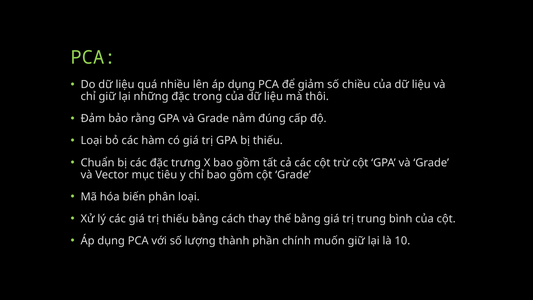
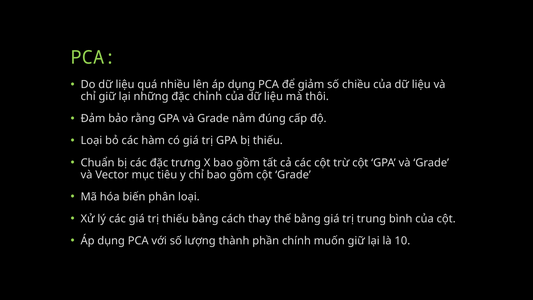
trọng: trọng -> chỉnh
